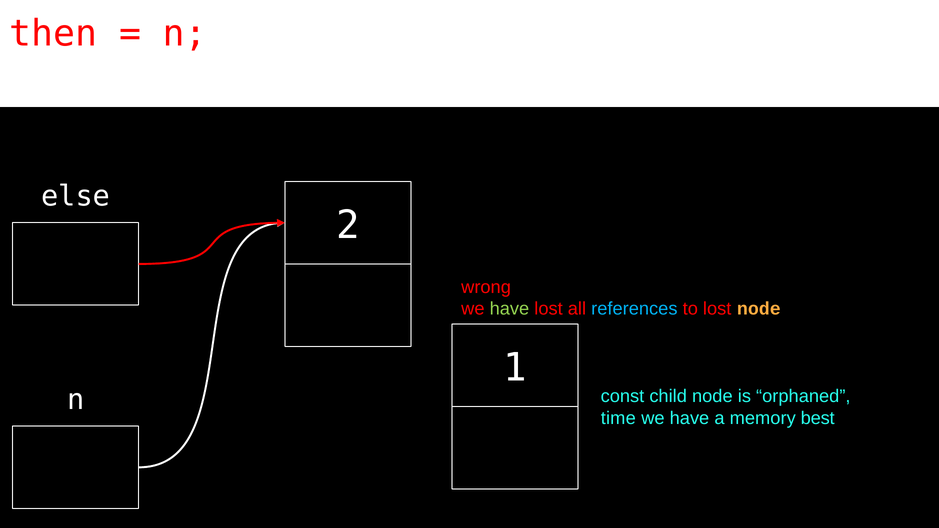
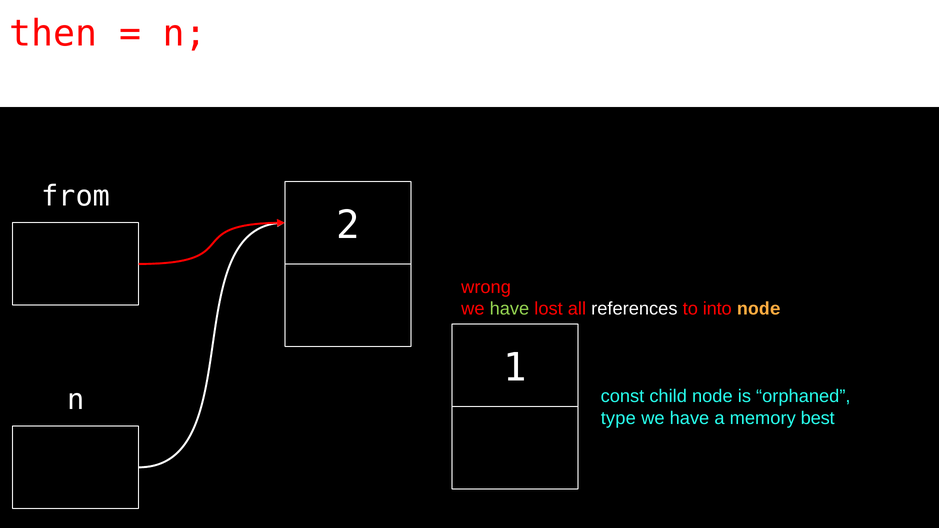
else: else -> from
references colour: light blue -> white
to lost: lost -> into
time: time -> type
